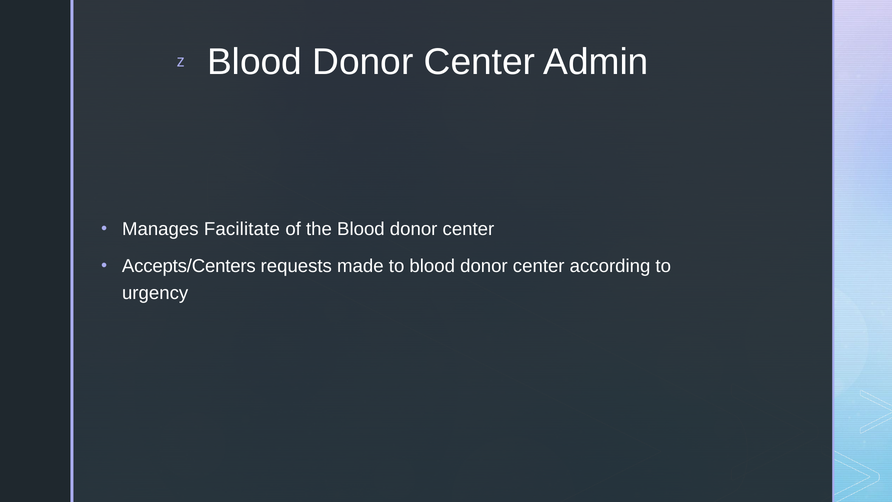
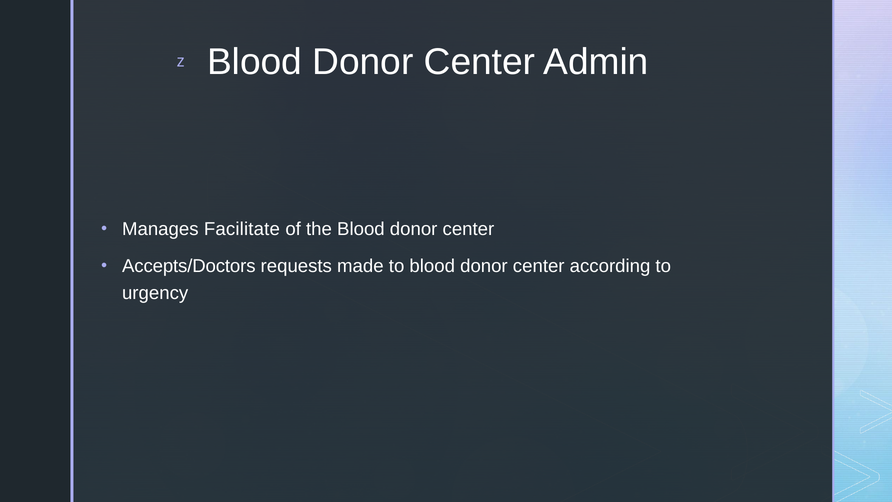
Accepts/Centers: Accepts/Centers -> Accepts/Doctors
